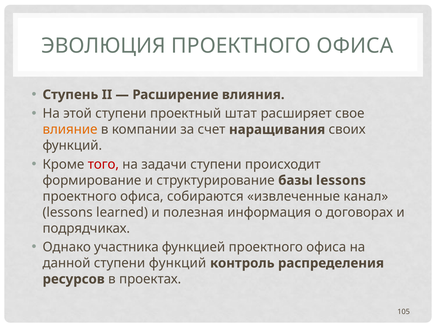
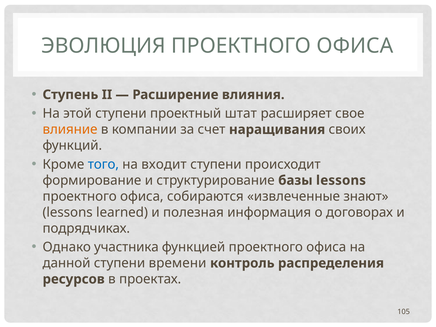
того colour: red -> blue
задачи: задачи -> входит
канал: канал -> знают
ступени функций: функций -> времени
